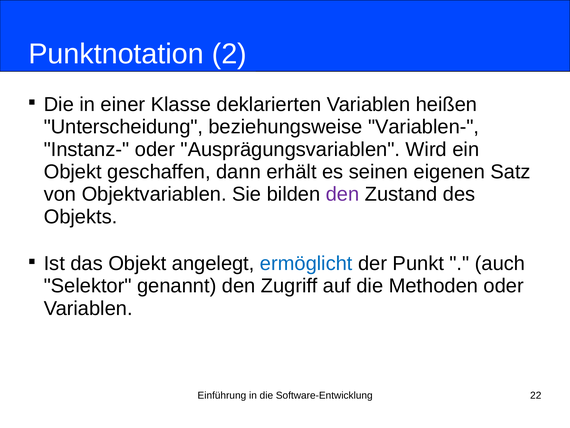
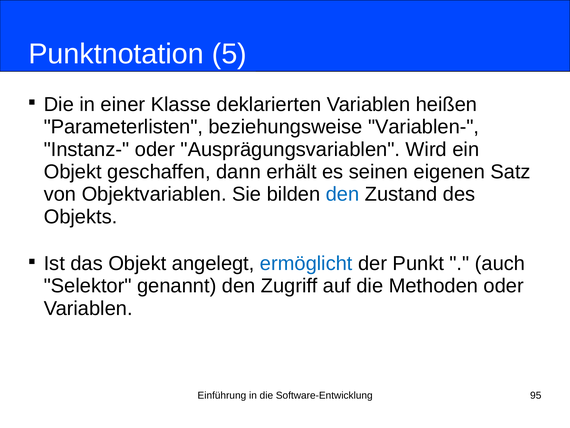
2: 2 -> 5
Unterscheidung: Unterscheidung -> Parameterlisten
den at (343, 194) colour: purple -> blue
22: 22 -> 95
